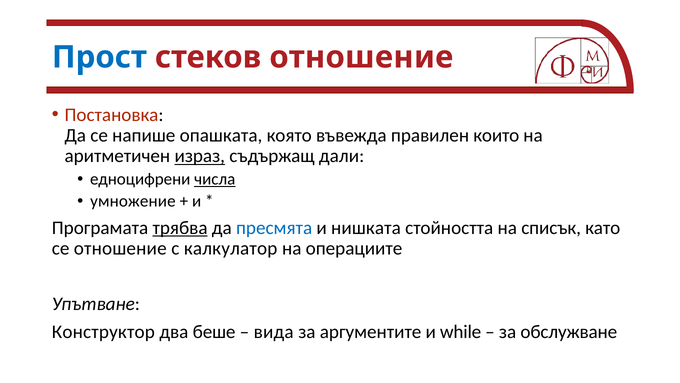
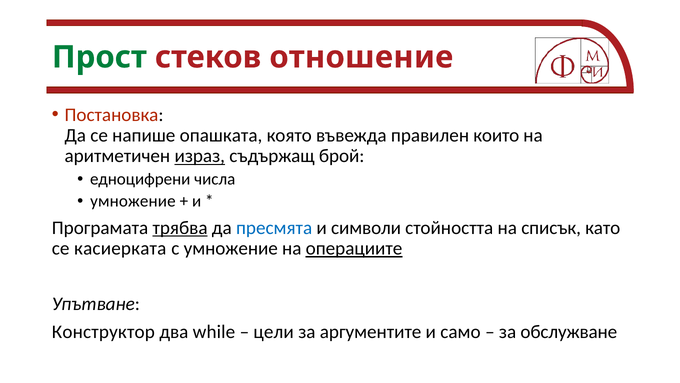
Прост colour: blue -> green
дали: дали -> брой
числа underline: present -> none
нишката: нишката -> символи
се отношение: отношение -> касиерката
с калкулатор: калкулатор -> умножение
операциите underline: none -> present
беше: беше -> while
вида: вида -> цели
while: while -> само
